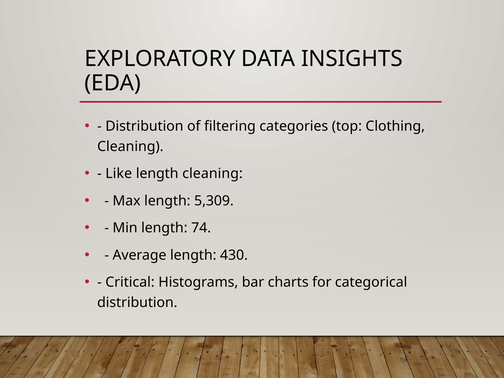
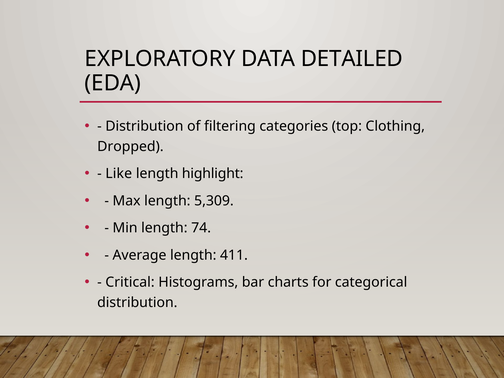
INSIGHTS: INSIGHTS -> DETAILED
Cleaning at (130, 147): Cleaning -> Dropped
length cleaning: cleaning -> highlight
430: 430 -> 411
